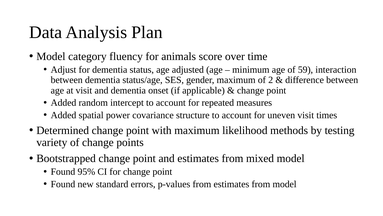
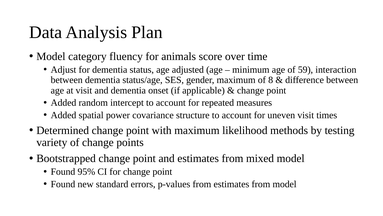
2: 2 -> 8
